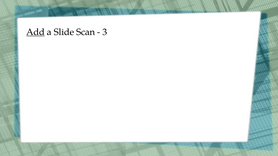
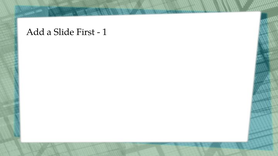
Add underline: present -> none
Scan: Scan -> First
3: 3 -> 1
